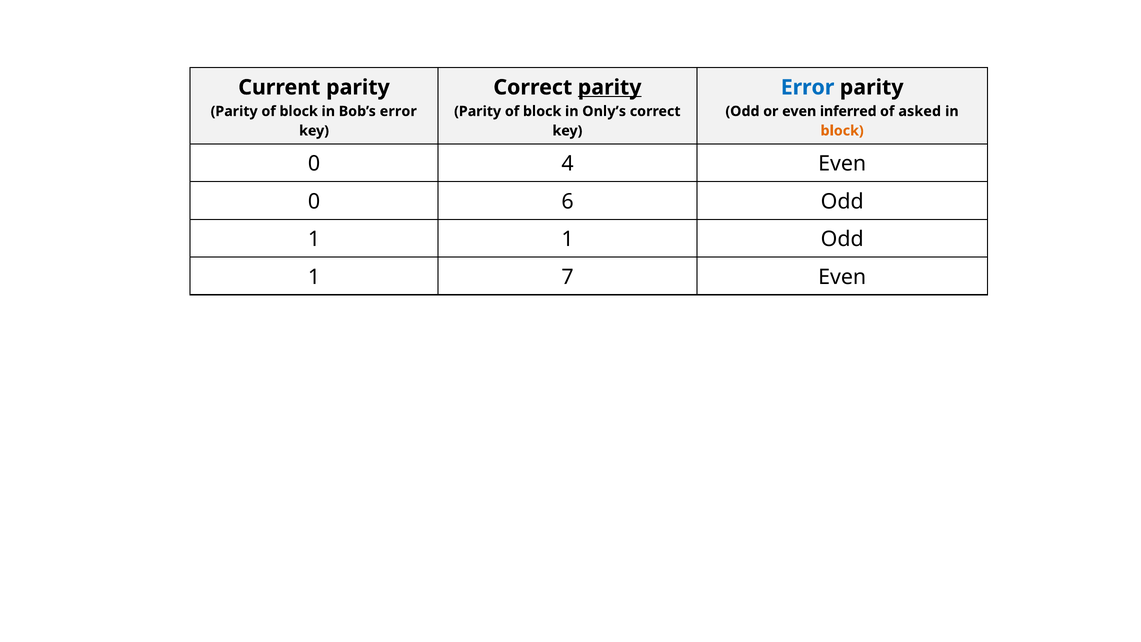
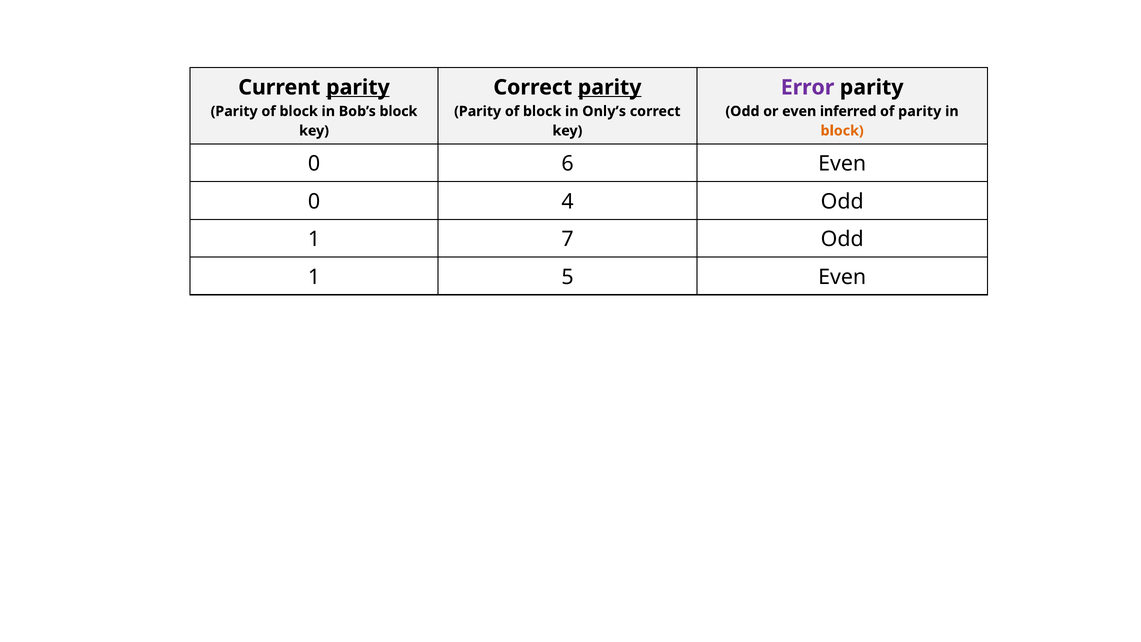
parity at (358, 87) underline: none -> present
Error at (808, 87) colour: blue -> purple
Bob’s error: error -> block
of asked: asked -> parity
4: 4 -> 6
6: 6 -> 4
1 1: 1 -> 7
7: 7 -> 5
